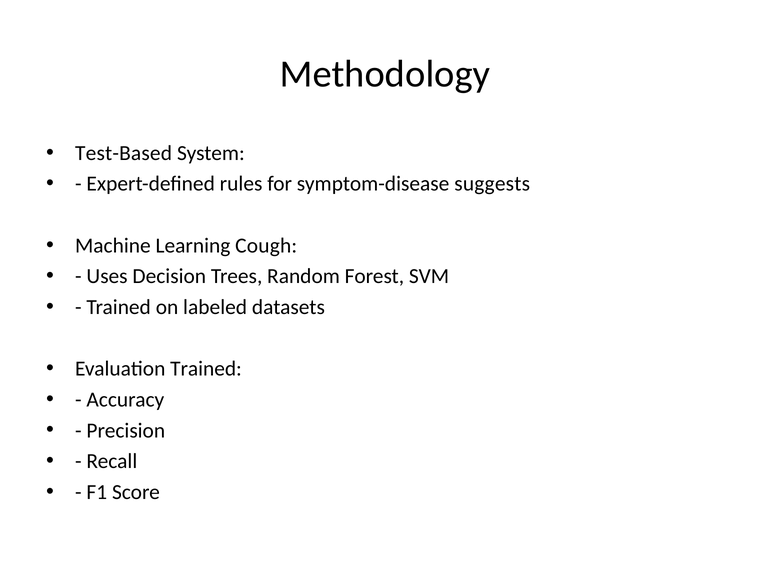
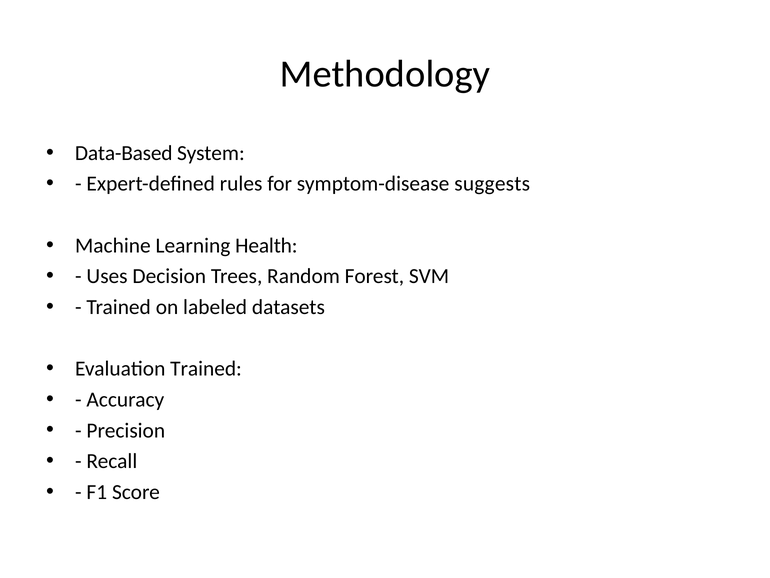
Test-Based: Test-Based -> Data-Based
Cough: Cough -> Health
